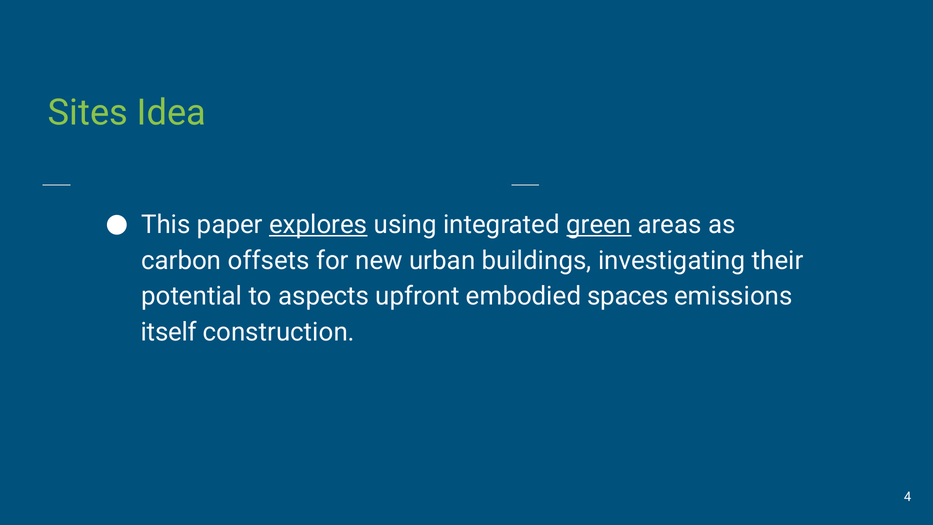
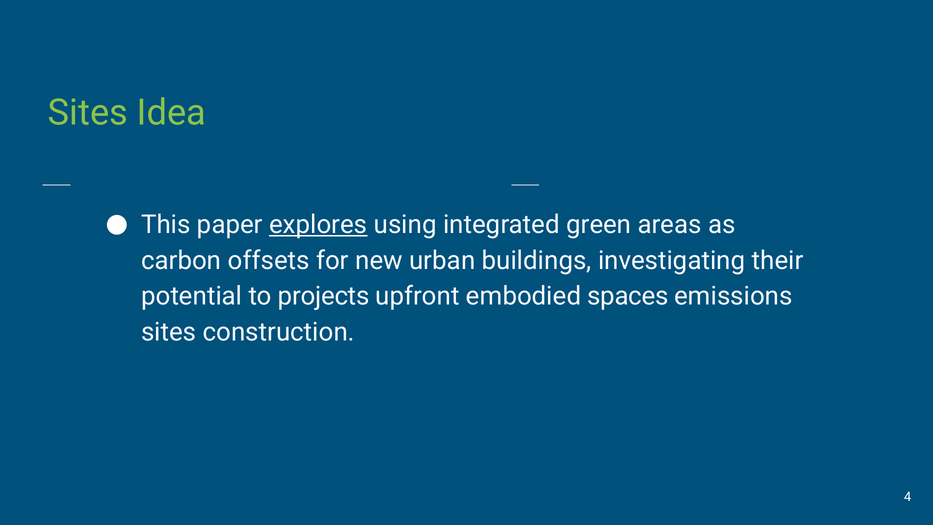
green underline: present -> none
aspects: aspects -> projects
itself at (169, 332): itself -> sites
